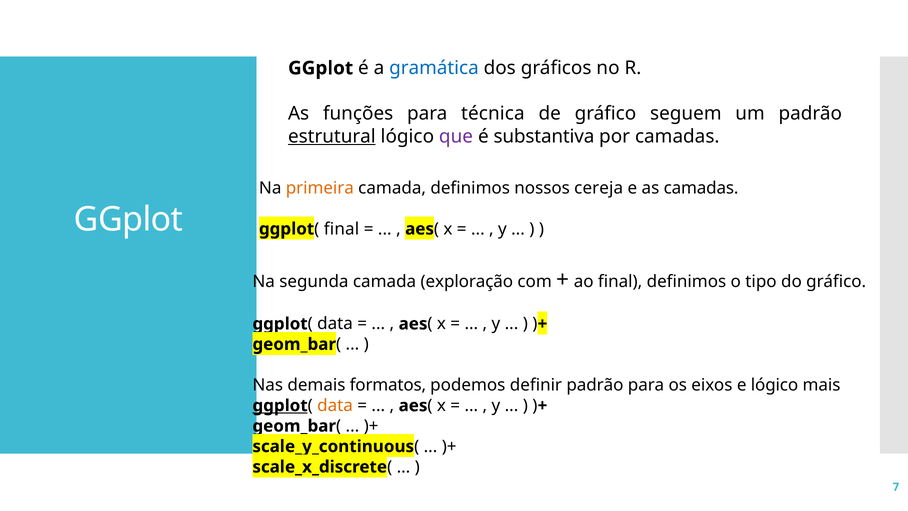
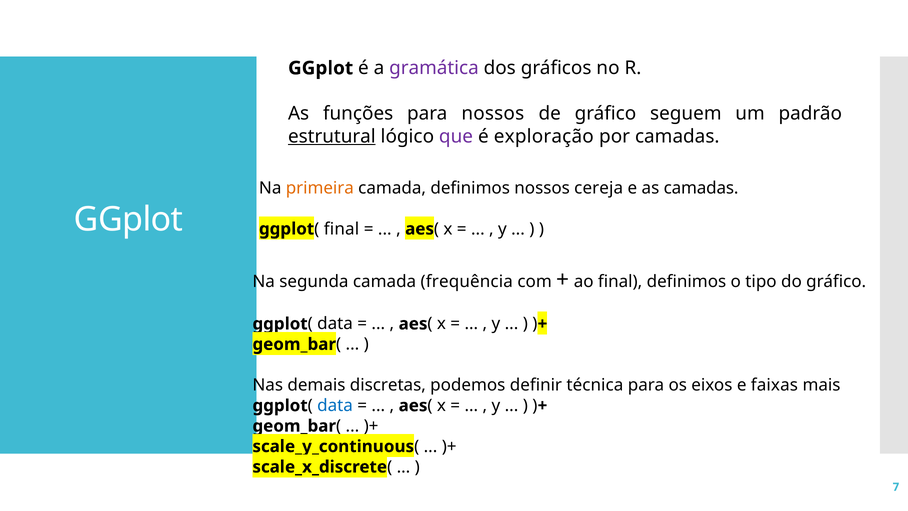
gramática colour: blue -> purple
para técnica: técnica -> nossos
substantiva: substantiva -> exploração
exploração: exploração -> frequência
formatos: formatos -> discretas
definir padrão: padrão -> técnica
e lógico: lógico -> faixas
ggplot at (280, 405) underline: present -> none
data at (335, 405) colour: orange -> blue
